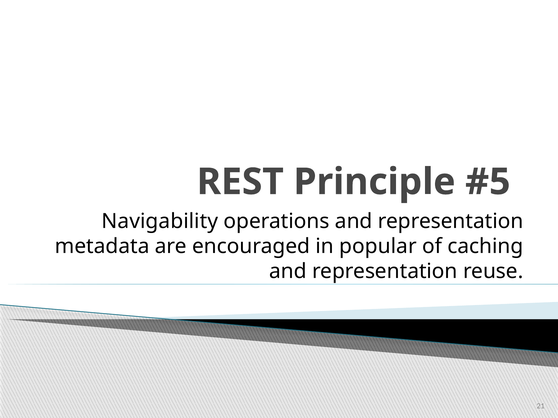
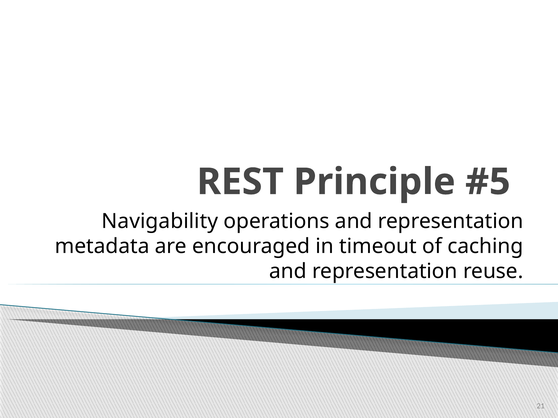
popular: popular -> timeout
